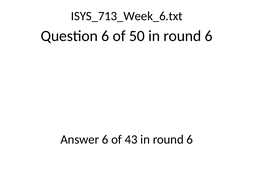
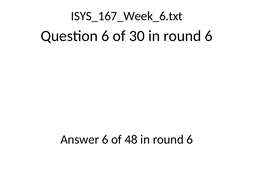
ISYS_713_Week_6.txt: ISYS_713_Week_6.txt -> ISYS_167_Week_6.txt
50: 50 -> 30
43: 43 -> 48
